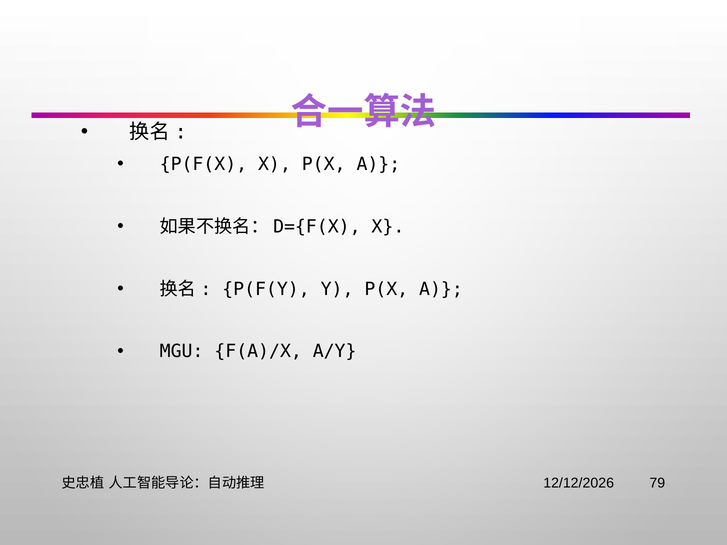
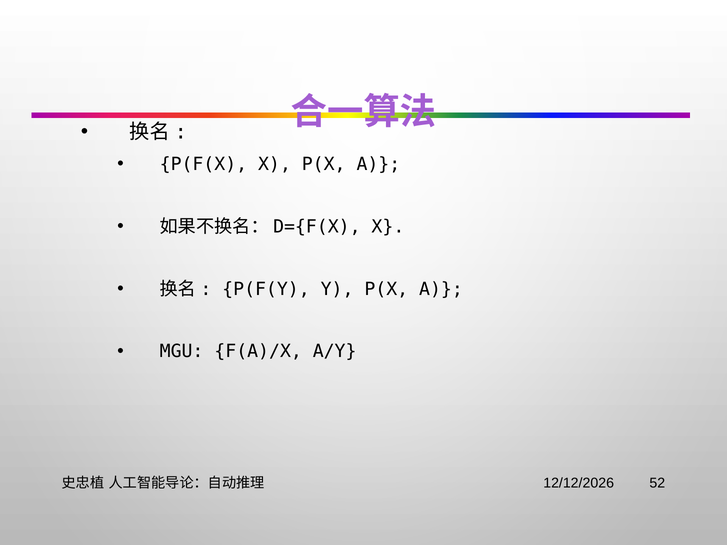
79: 79 -> 52
